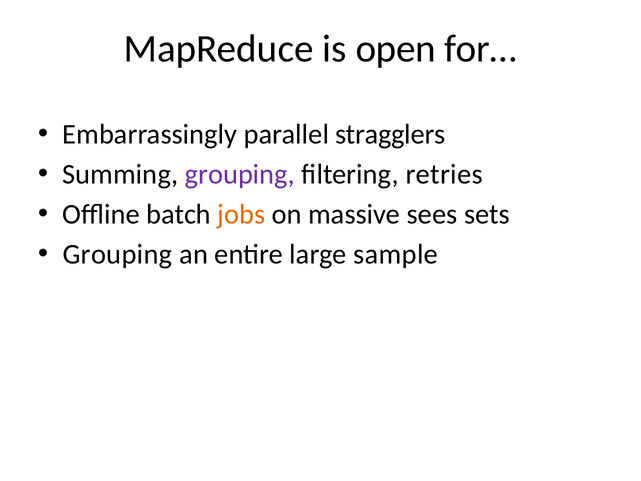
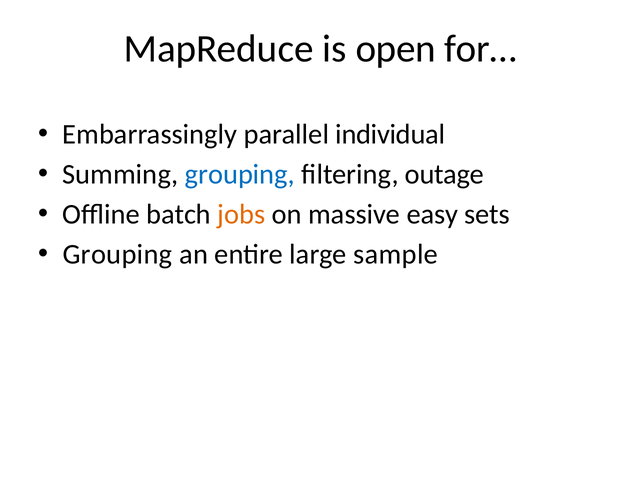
stragglers: stragglers -> individual
grouping at (240, 174) colour: purple -> blue
retries: retries -> outage
sees: sees -> easy
